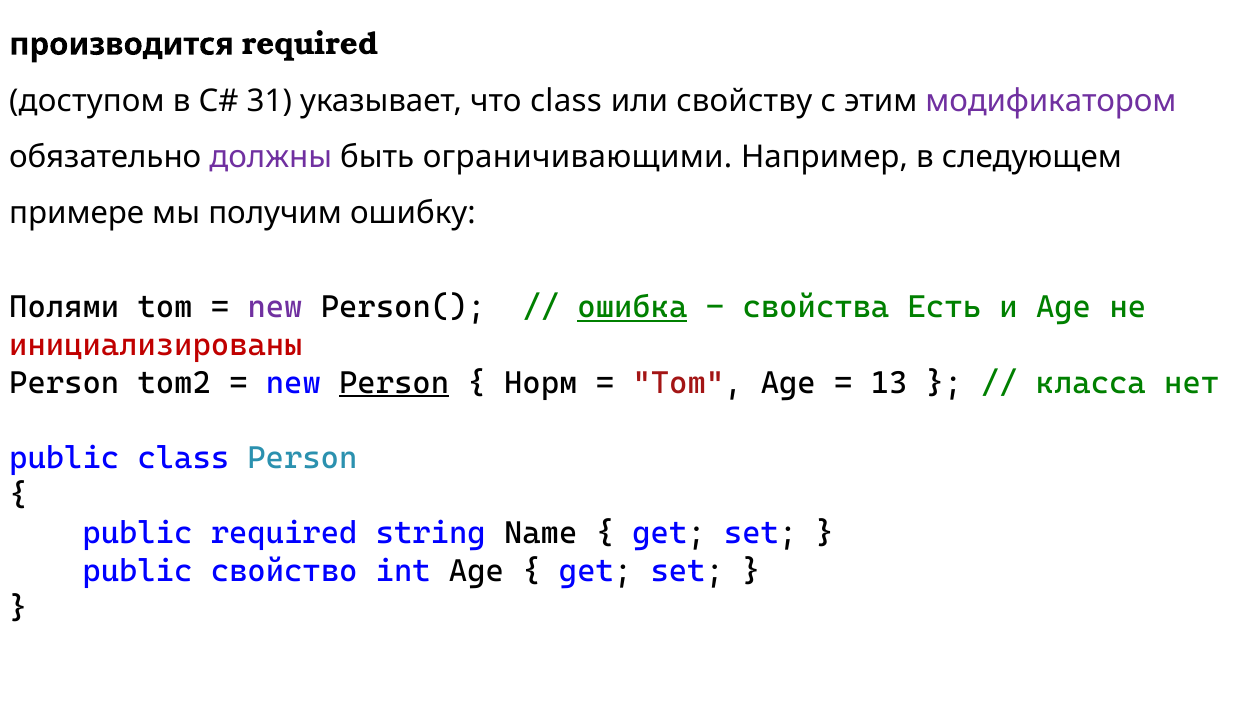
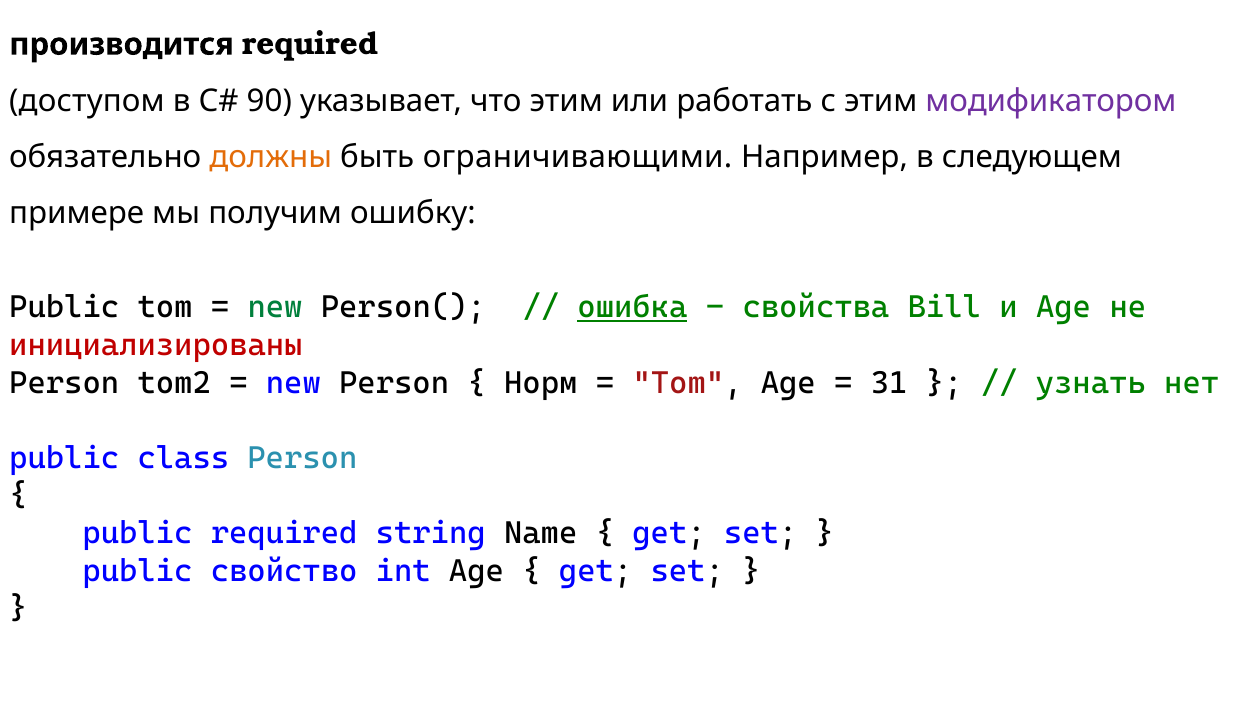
31: 31 -> 90
что class: class -> этим
свойству: свойству -> работать
должны colour: purple -> orange
Полями at (64, 307): Полями -> Public
new at (275, 307) colour: purple -> green
Есть: Есть -> Bill
Person at (394, 382) underline: present -> none
13: 13 -> 31
класса: класса -> узнать
